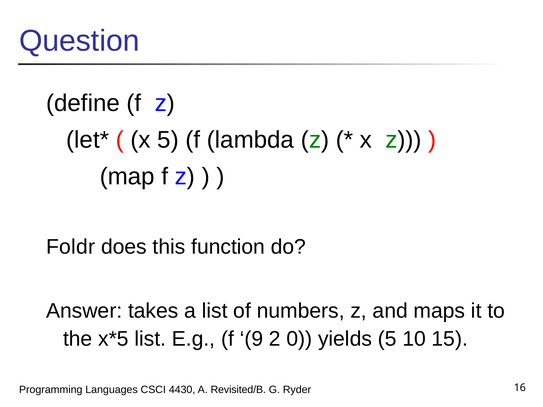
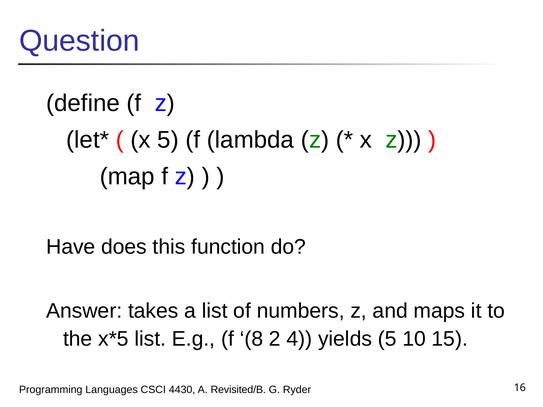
Foldr: Foldr -> Have
9: 9 -> 8
0: 0 -> 4
